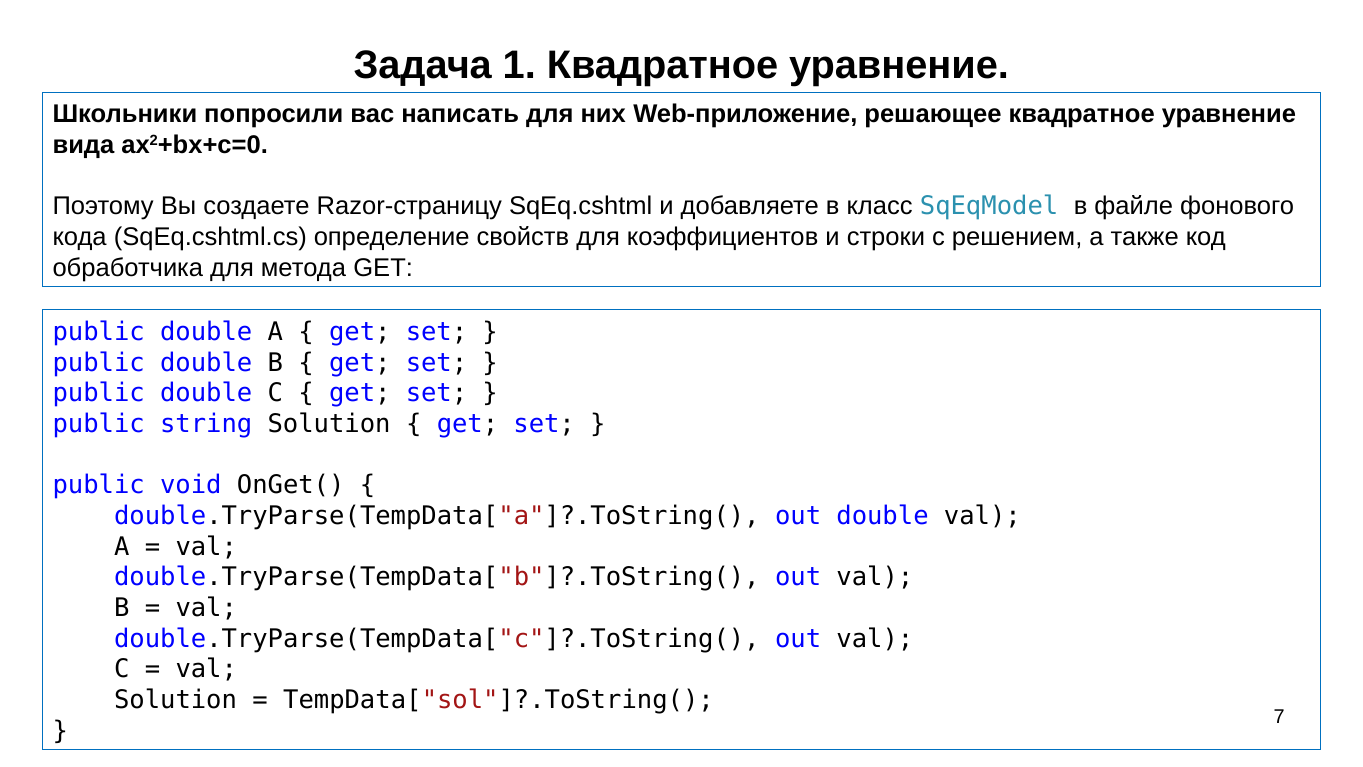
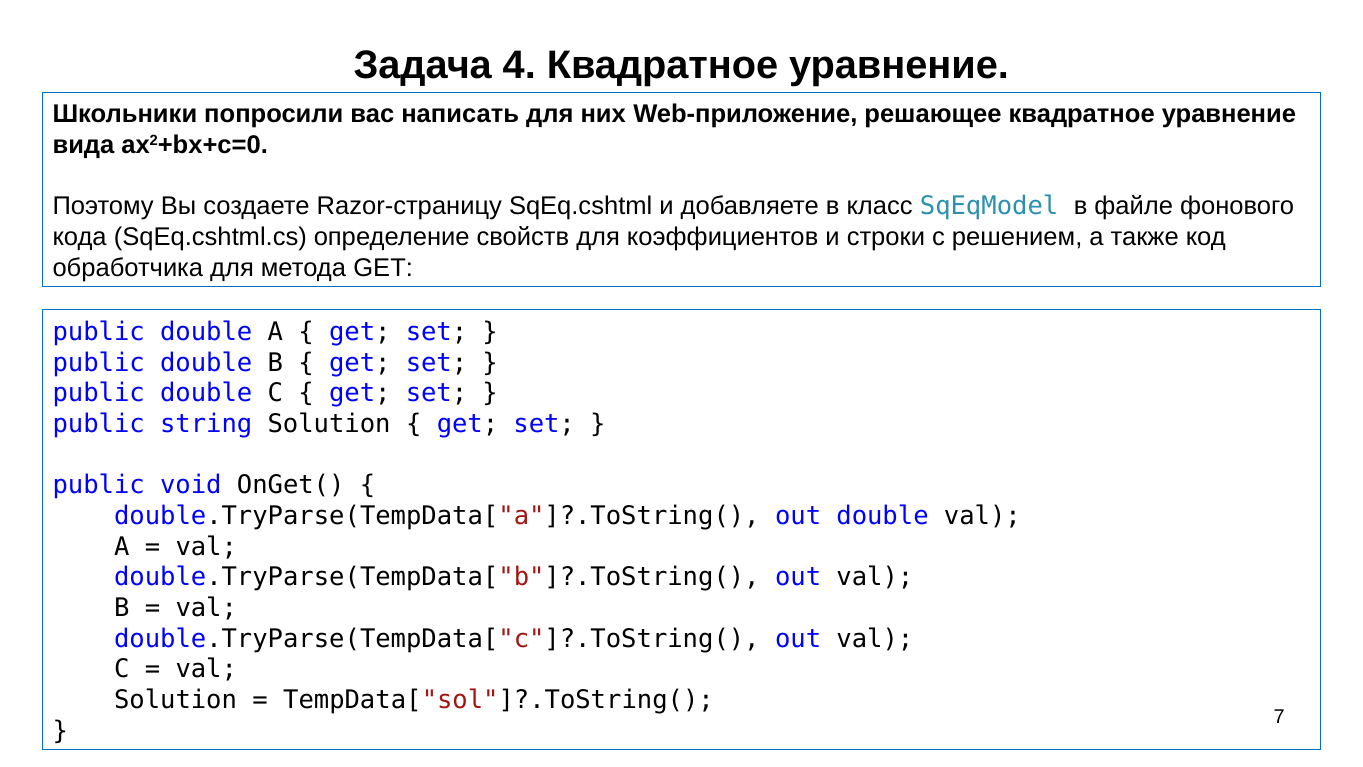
1: 1 -> 4
